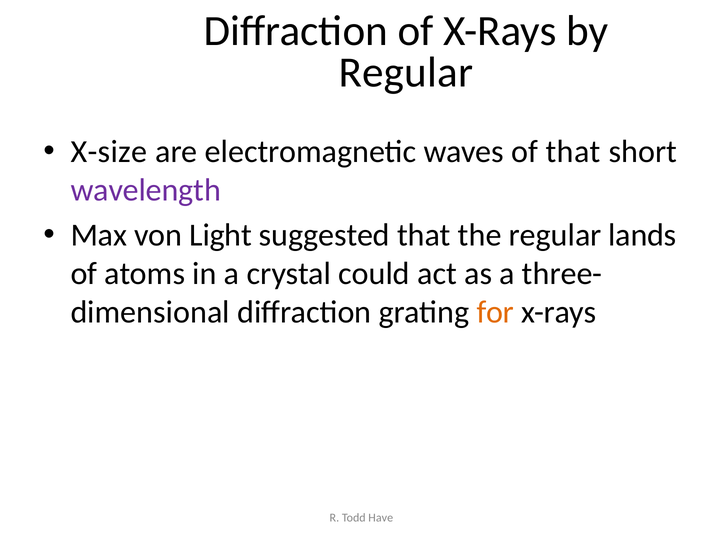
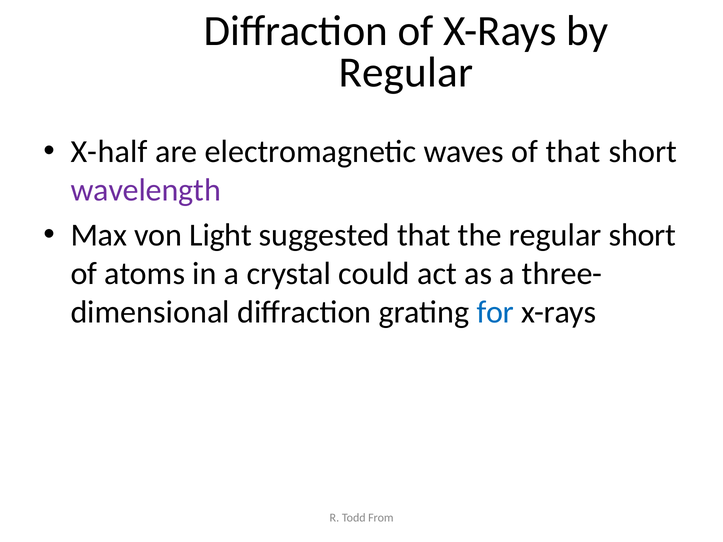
X-size: X-size -> X-half
regular lands: lands -> short
for colour: orange -> blue
Have: Have -> From
